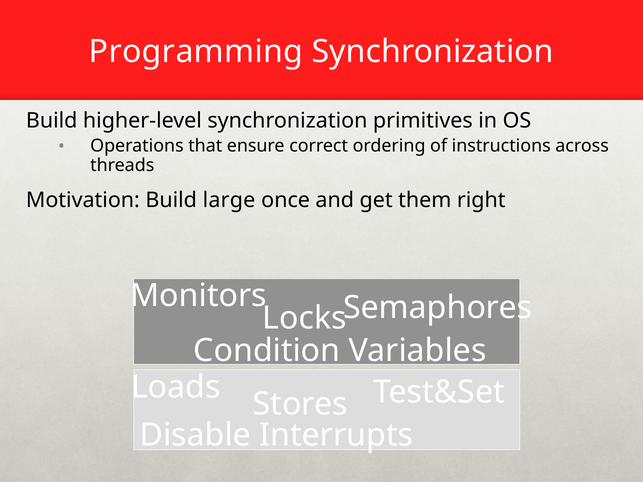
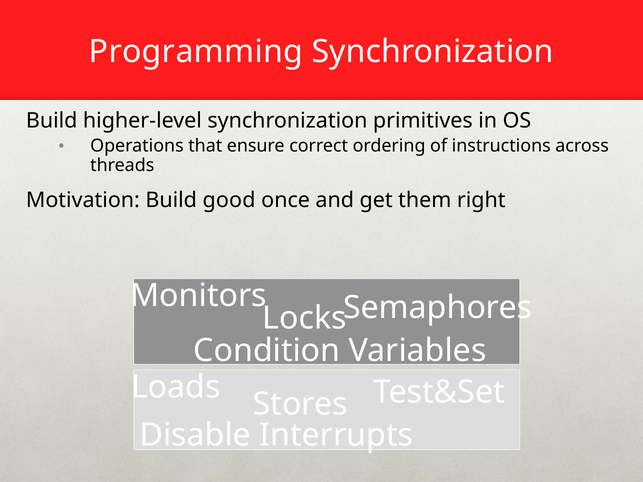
large: large -> good
